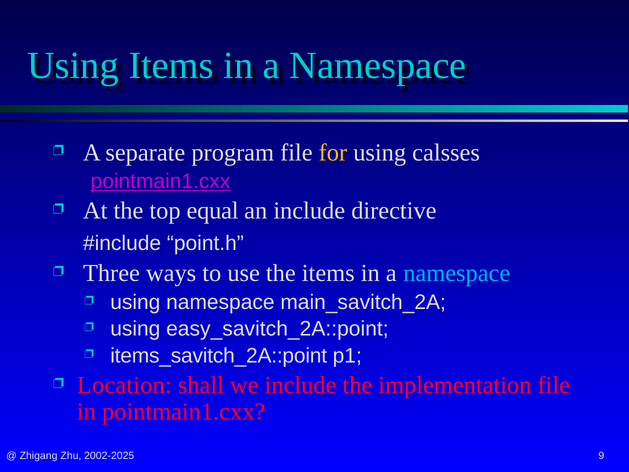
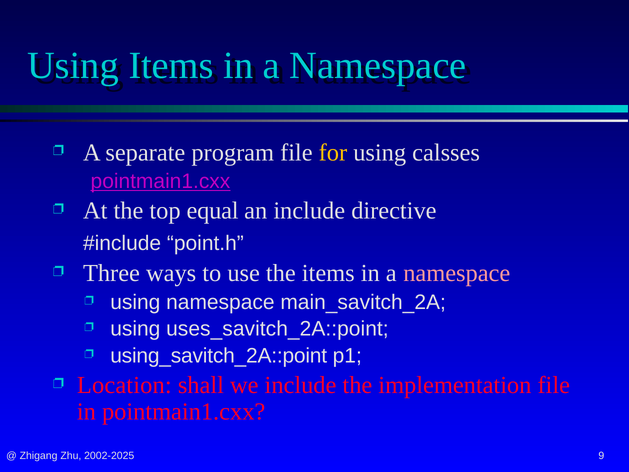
namespace at (457, 273) colour: light blue -> pink
easy_savitch_2A::point: easy_savitch_2A::point -> uses_savitch_2A::point
items_savitch_2A::point: items_savitch_2A::point -> using_savitch_2A::point
